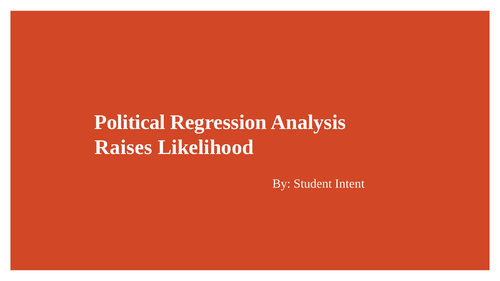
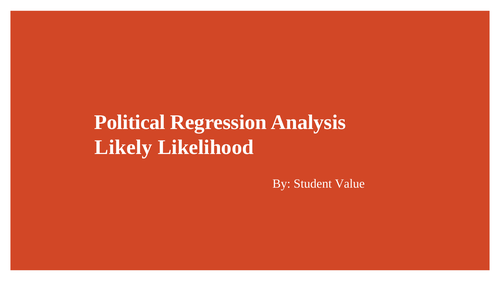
Raises: Raises -> Likely
Intent: Intent -> Value
